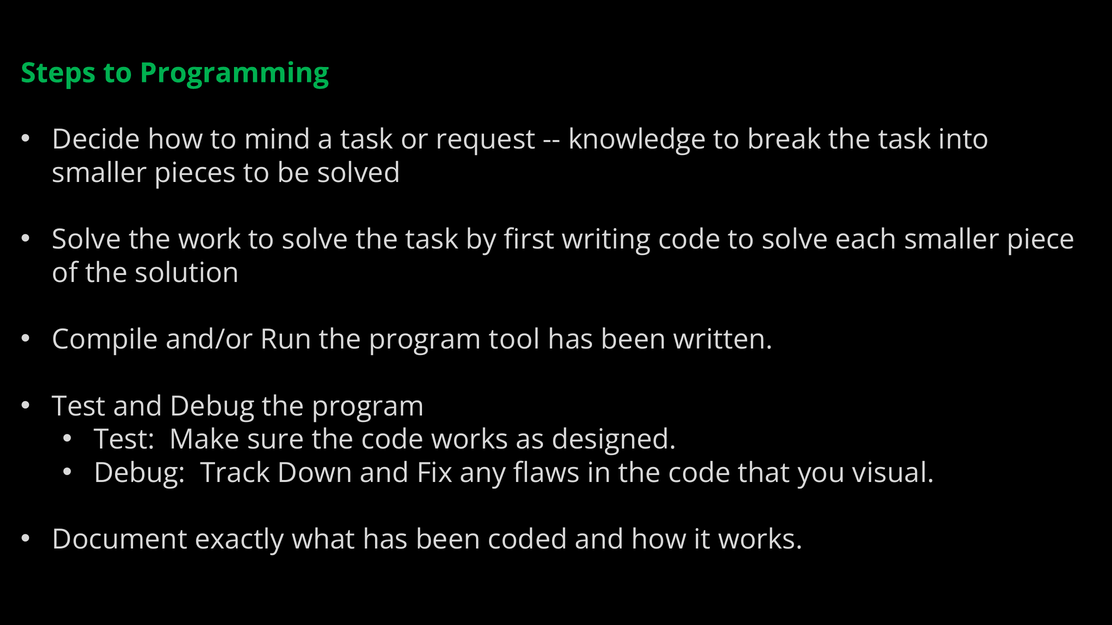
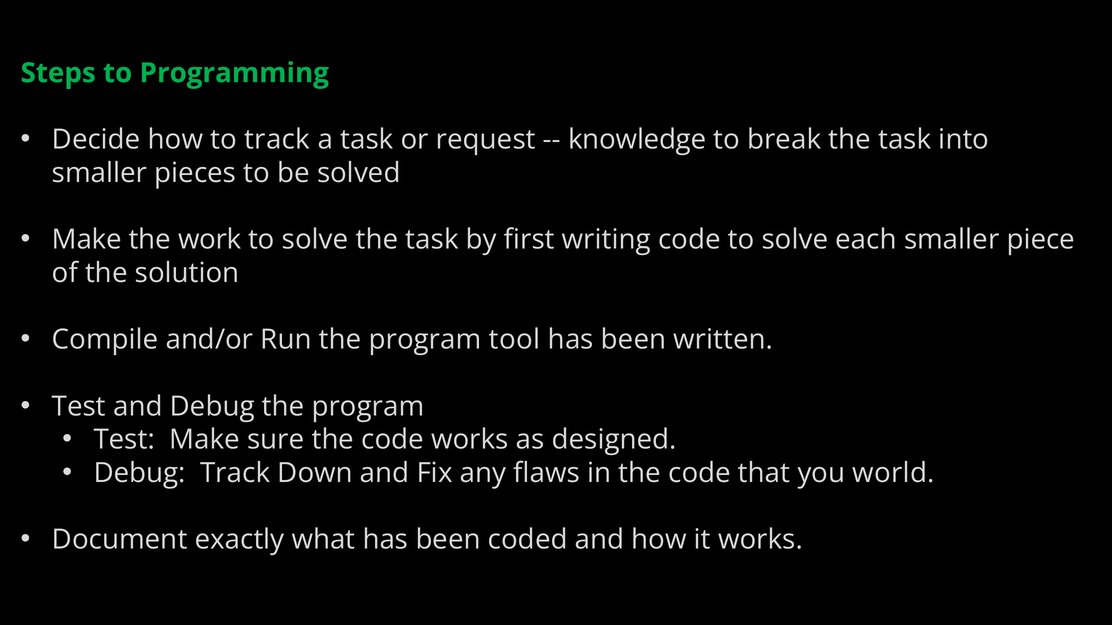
to mind: mind -> track
Solve at (87, 240): Solve -> Make
visual: visual -> world
